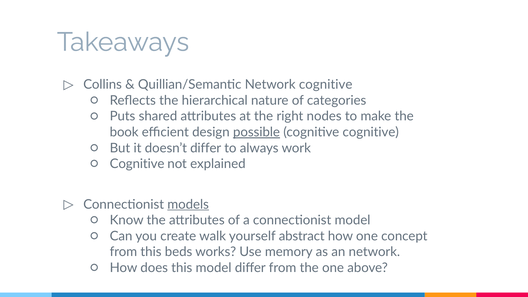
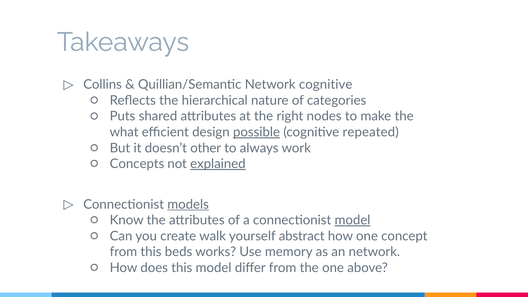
book: book -> what
cognitive cognitive: cognitive -> repeated
doesn’t differ: differ -> other
Cognitive at (137, 164): Cognitive -> Concepts
explained underline: none -> present
model at (353, 220) underline: none -> present
